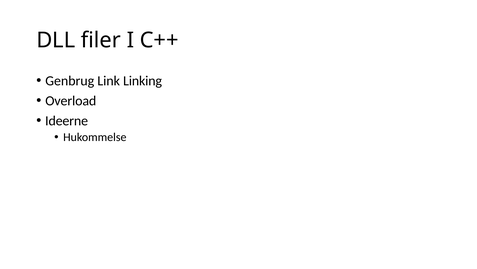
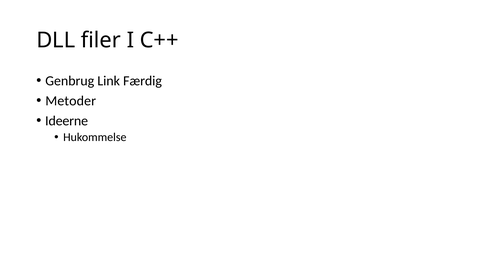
Linking: Linking -> Færdig
Overload: Overload -> Metoder
